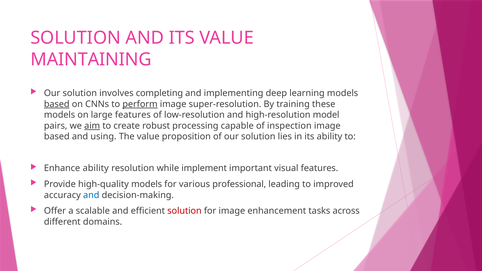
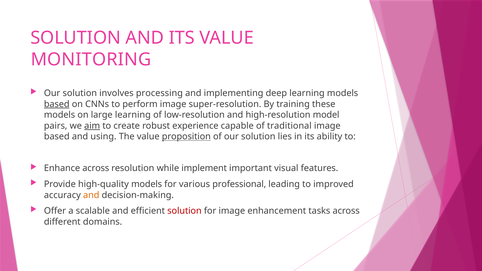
MAINTAINING: MAINTAINING -> MONITORING
completing: completing -> processing
perform underline: present -> none
large features: features -> learning
processing: processing -> experience
inspection: inspection -> traditional
proposition underline: none -> present
Enhance ability: ability -> across
and at (91, 195) colour: blue -> orange
